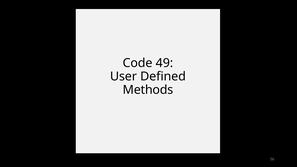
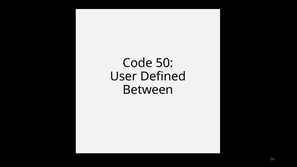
49: 49 -> 50
Methods: Methods -> Between
